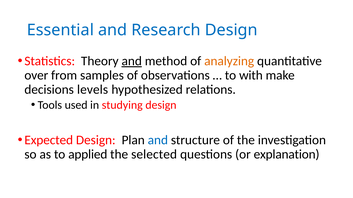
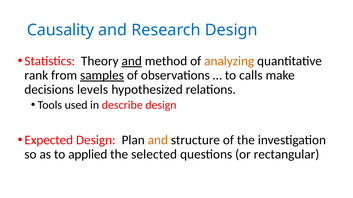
Essential: Essential -> Causality
over: over -> rank
samples underline: none -> present
with: with -> calls
studying: studying -> describe
and at (158, 140) colour: blue -> orange
explanation: explanation -> rectangular
